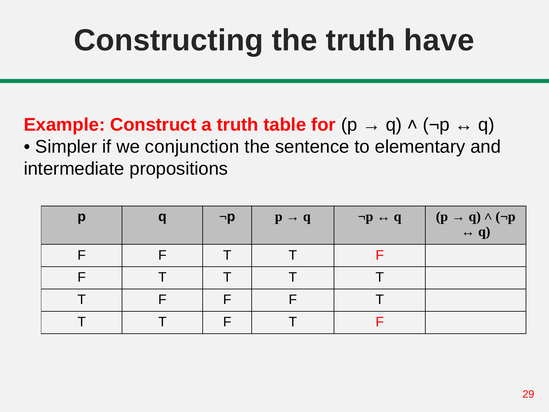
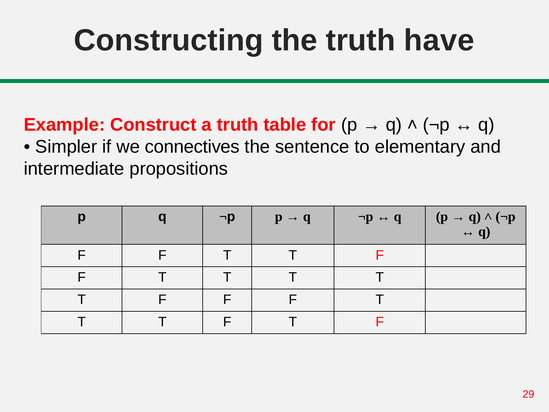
conjunction: conjunction -> connectives
